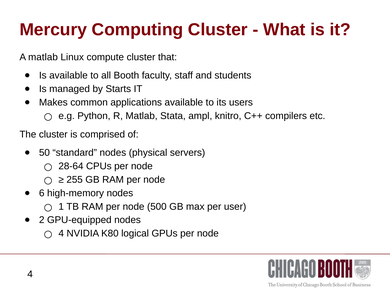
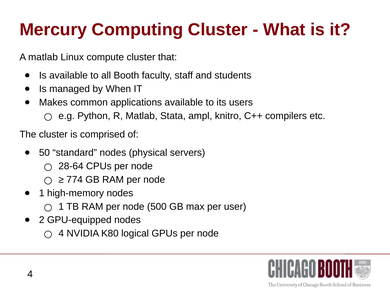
Starts: Starts -> When
255: 255 -> 774
6 at (42, 193): 6 -> 1
